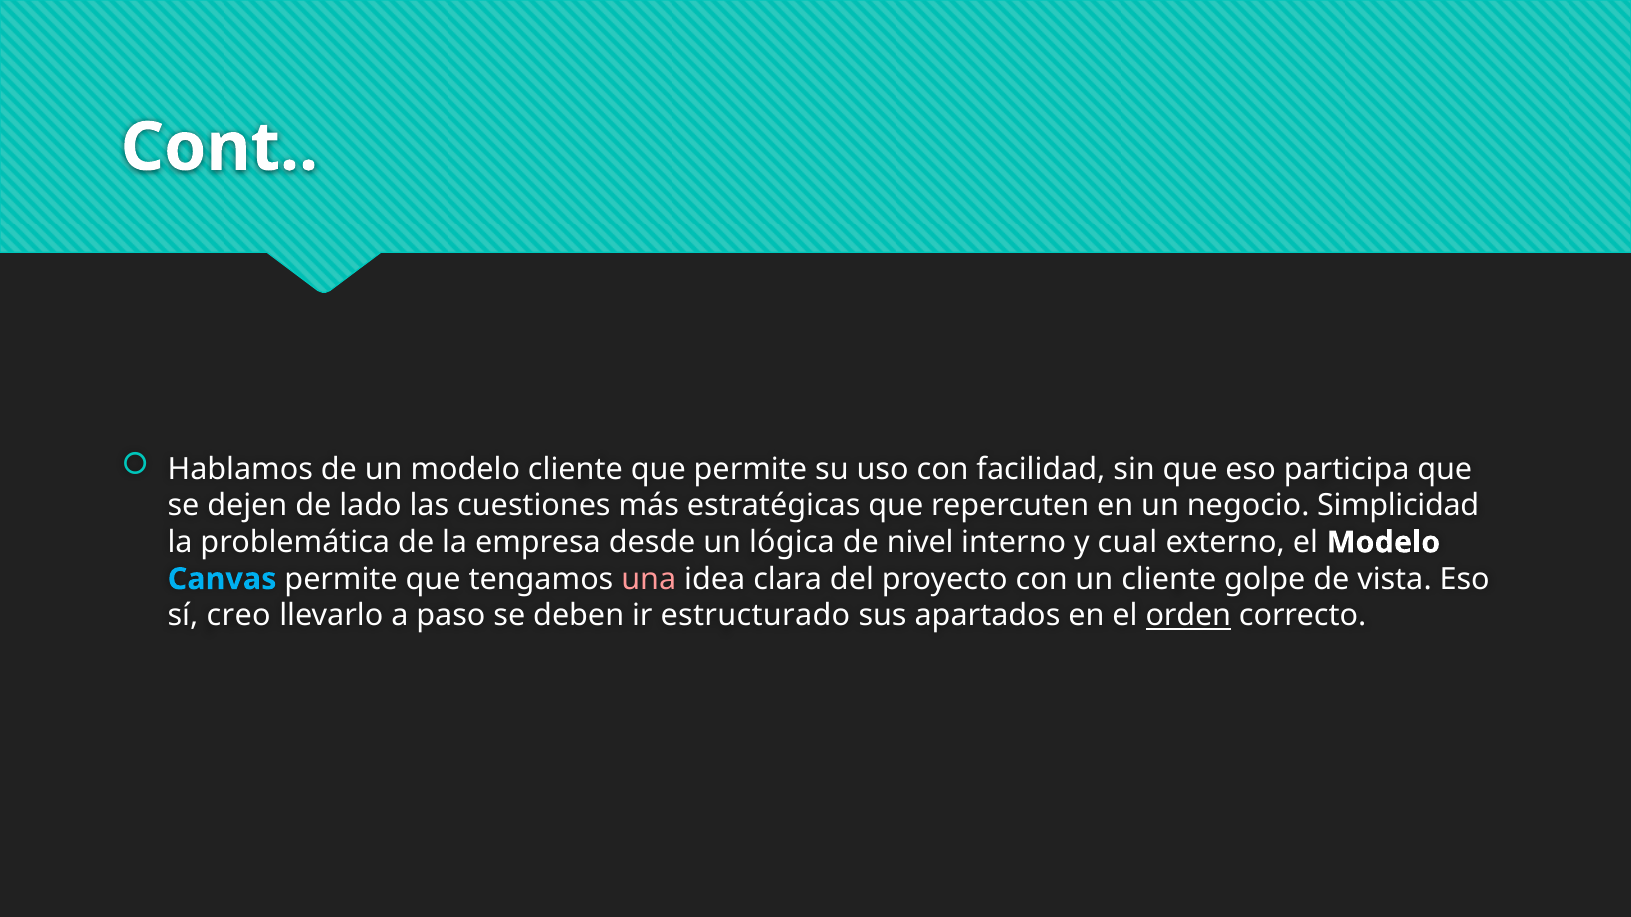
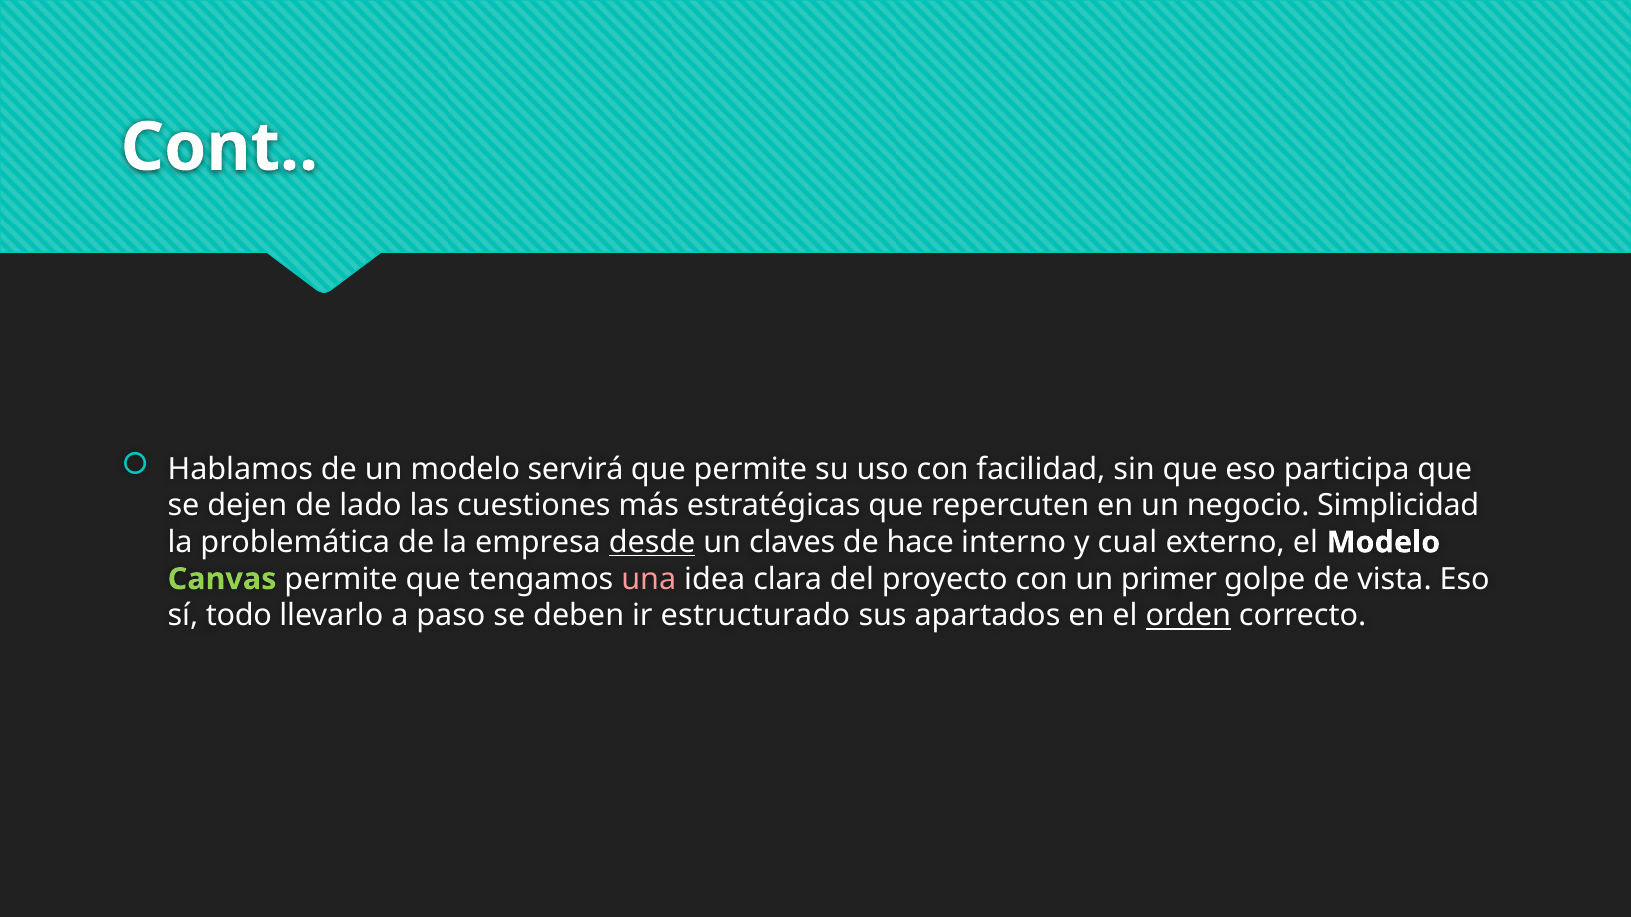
modelo cliente: cliente -> servirá
desde underline: none -> present
lógica: lógica -> claves
nivel: nivel -> hace
Canvas colour: light blue -> light green
un cliente: cliente -> primer
creo: creo -> todo
